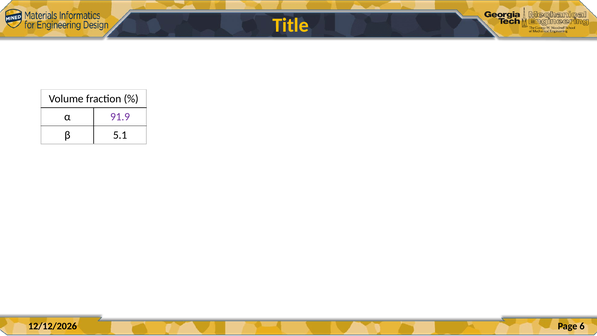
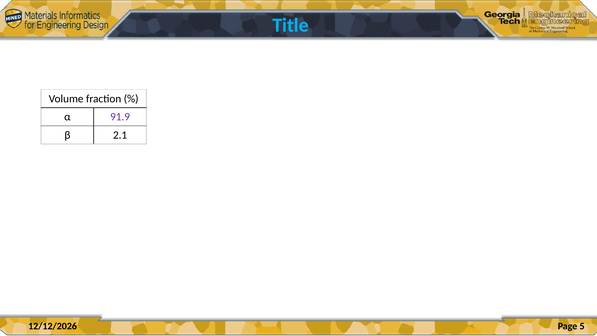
Title colour: yellow -> light blue
5.1: 5.1 -> 2.1
6: 6 -> 5
